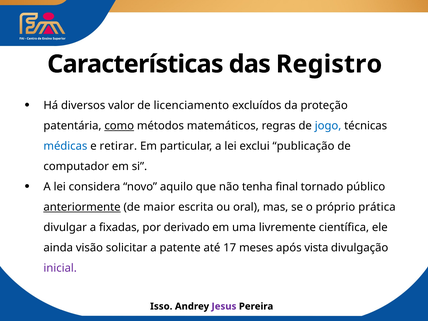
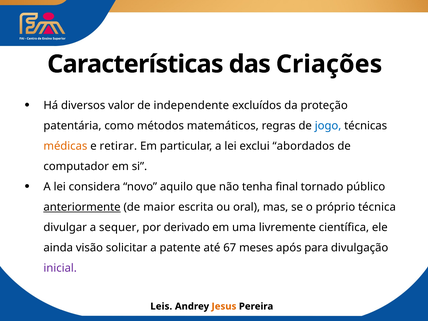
Registro: Registro -> Criações
licenciamento: licenciamento -> independente
como underline: present -> none
médicas colour: blue -> orange
publicação: publicação -> abordados
prática: prática -> técnica
fixadas: fixadas -> sequer
17: 17 -> 67
vista: vista -> para
Isso: Isso -> Leis
Jesus colour: purple -> orange
